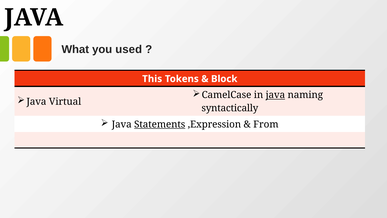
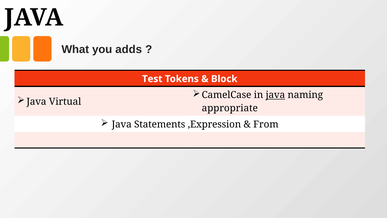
used: used -> adds
This: This -> Test
syntactically: syntactically -> appropriate
Statements underline: present -> none
